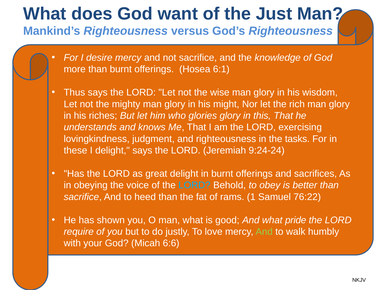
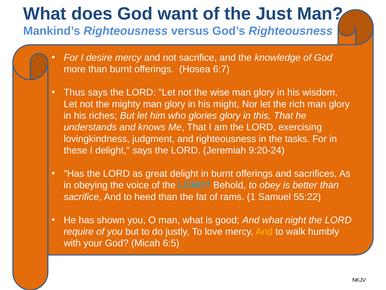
6:1: 6:1 -> 6:7
9:24-24: 9:24-24 -> 9:20-24
76:22: 76:22 -> 55:22
pride: pride -> night
And at (264, 231) colour: light green -> yellow
6:6: 6:6 -> 6:5
